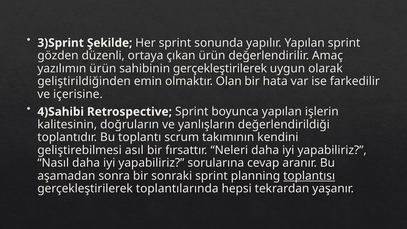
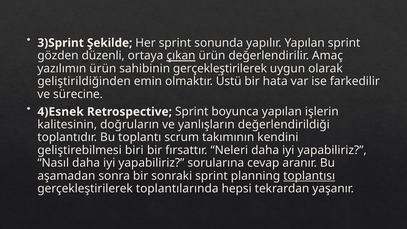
çıkan underline: none -> present
Olan: Olan -> Üstü
içerisine: içerisine -> sürecine
4)Sahibi: 4)Sahibi -> 4)Esnek
asıl: asıl -> biri
